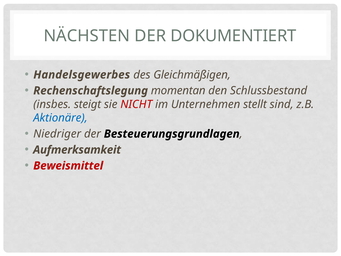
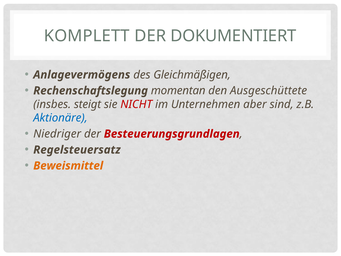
NÄCHSTEN: NÄCHSTEN -> KOMPLETT
Handelsgewerbes: Handelsgewerbes -> Anlagevermögens
Schlussbestand: Schlussbestand -> Ausgeschüttete
stellt: stellt -> aber
Besteuerungsgrundlagen colour: black -> red
Aufmerksamkeit: Aufmerksamkeit -> Regelsteuersatz
Beweismittel colour: red -> orange
